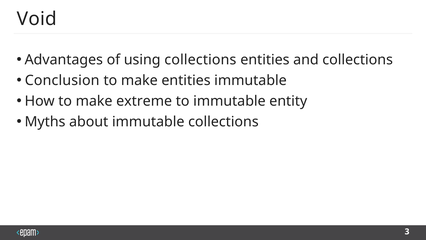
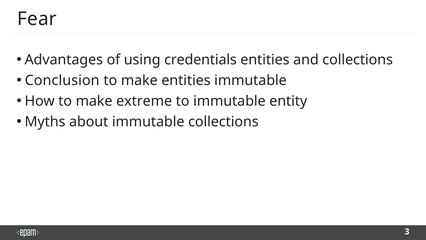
Void: Void -> Fear
using collections: collections -> credentials
